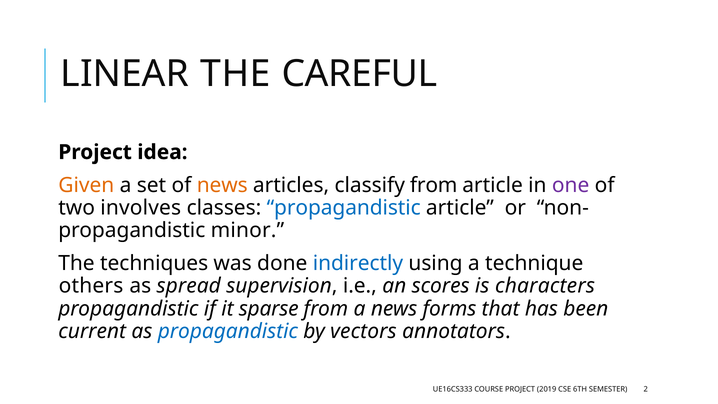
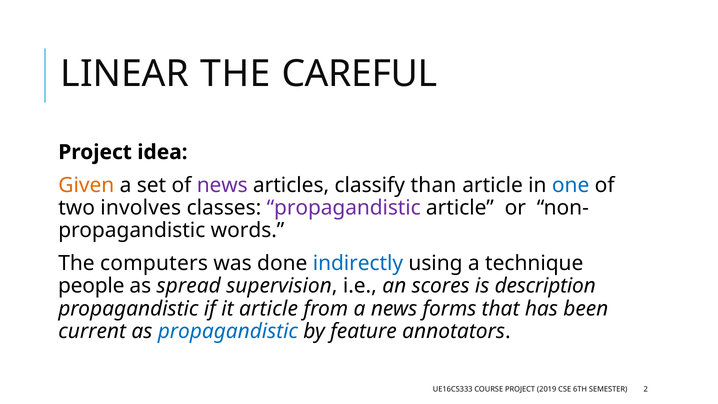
news at (222, 185) colour: orange -> purple
classify from: from -> than
one colour: purple -> blue
propagandistic at (344, 208) colour: blue -> purple
minor: minor -> words
techniques: techniques -> computers
others: others -> people
characters: characters -> description
it sparse: sparse -> article
vectors: vectors -> feature
